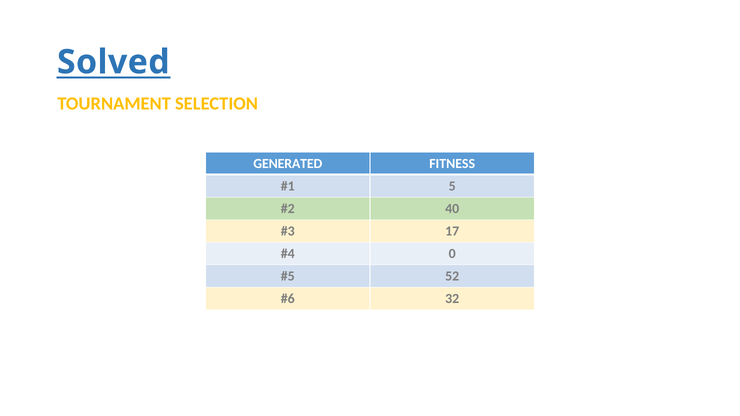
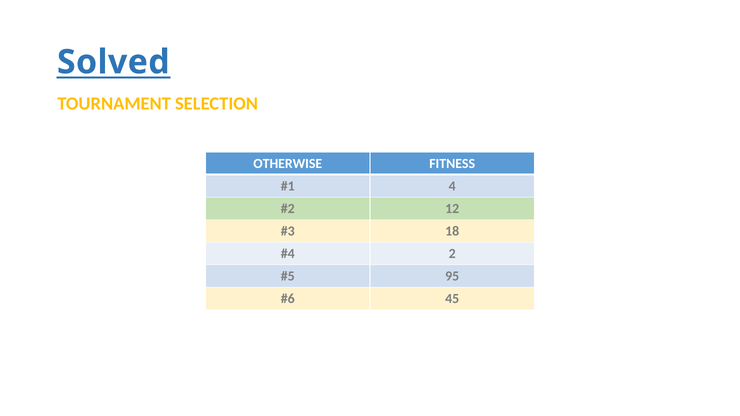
GENERATED: GENERATED -> OTHERWISE
5: 5 -> 4
40: 40 -> 12
17: 17 -> 18
0: 0 -> 2
52: 52 -> 95
32: 32 -> 45
